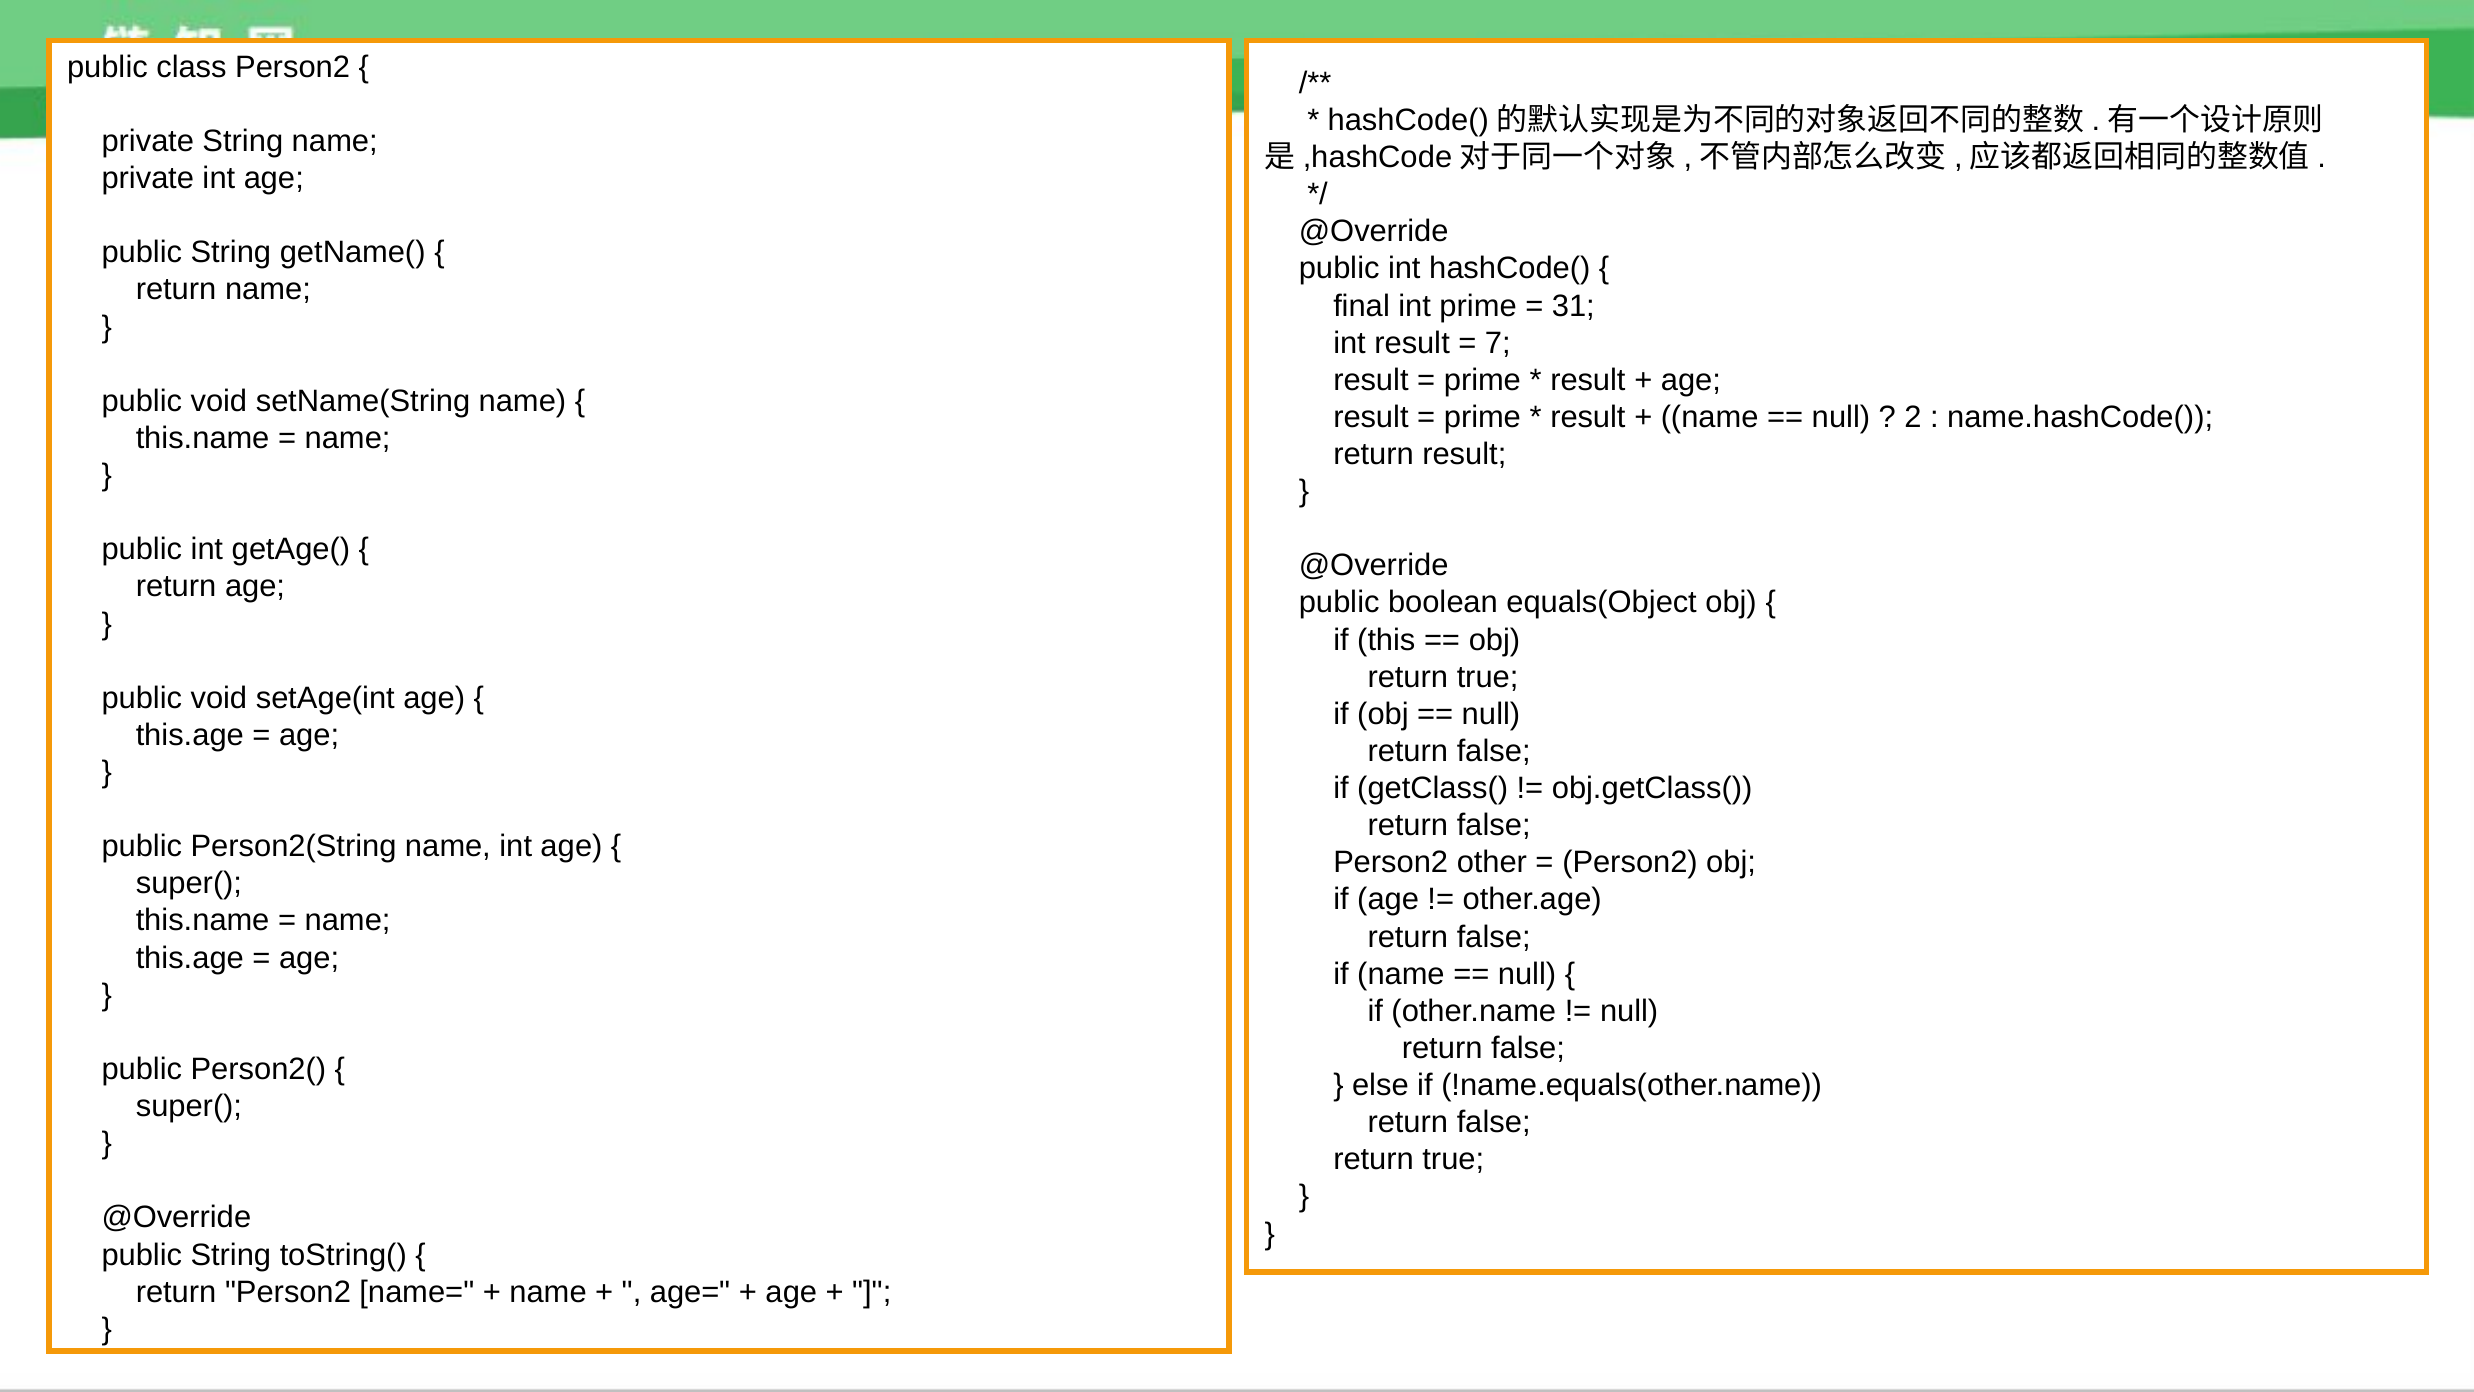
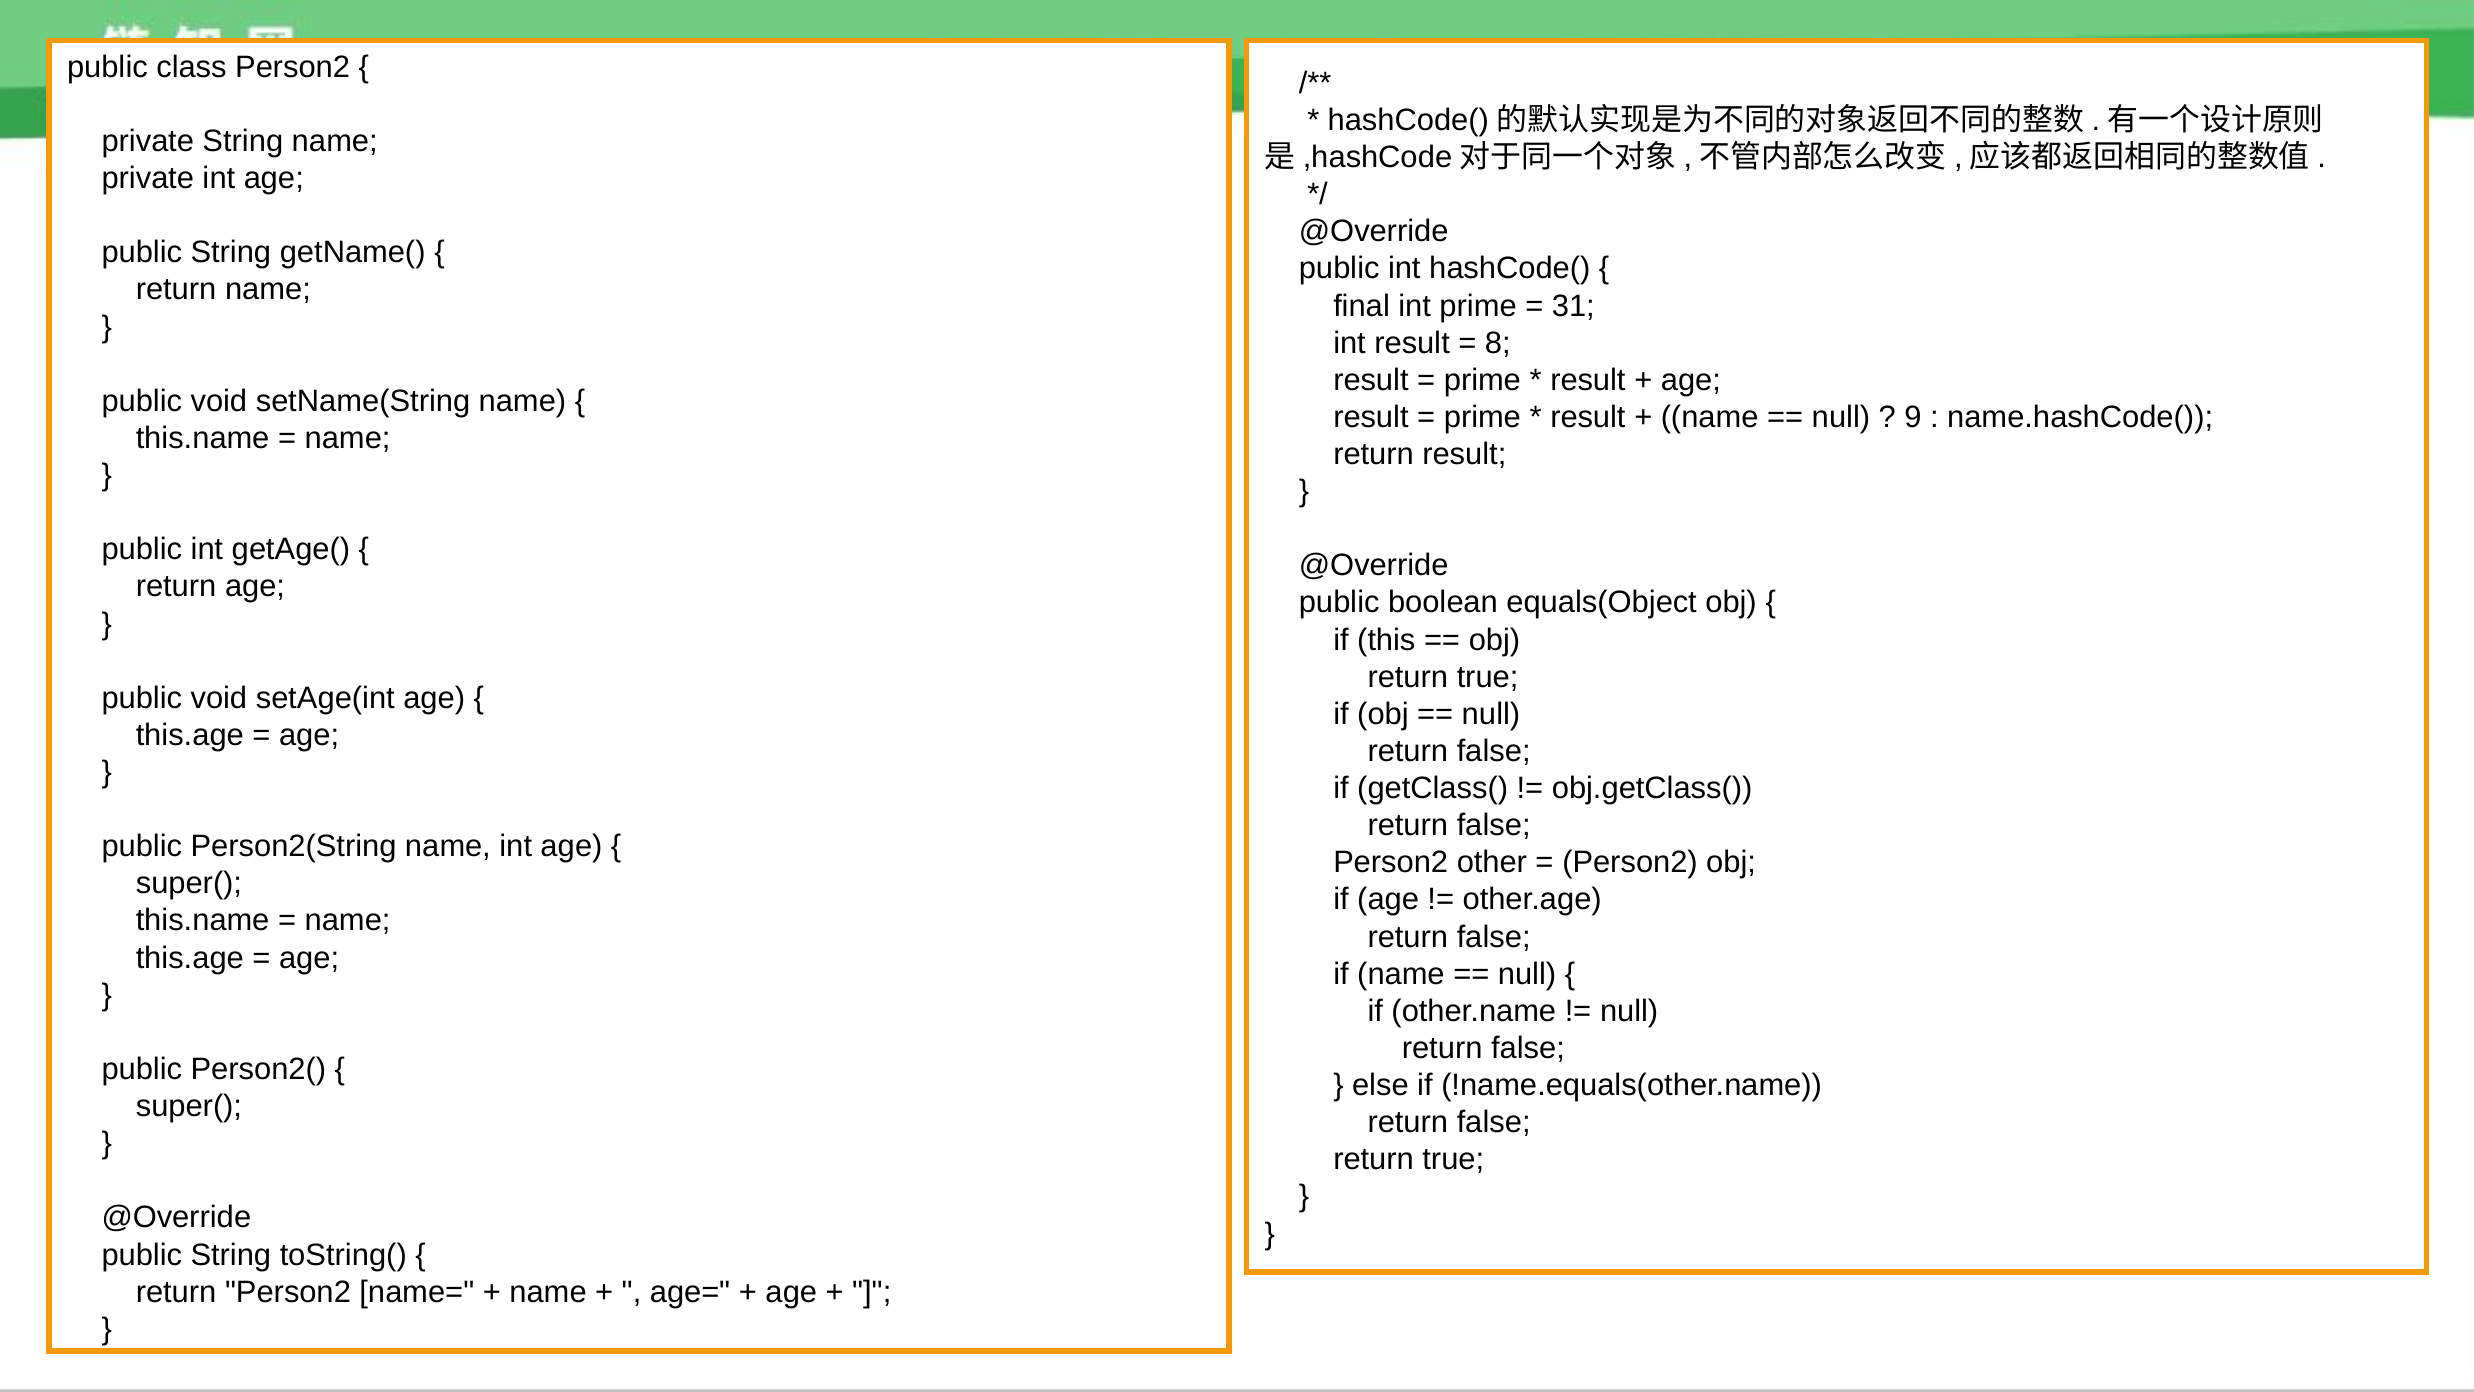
7: 7 -> 8
2: 2 -> 9
